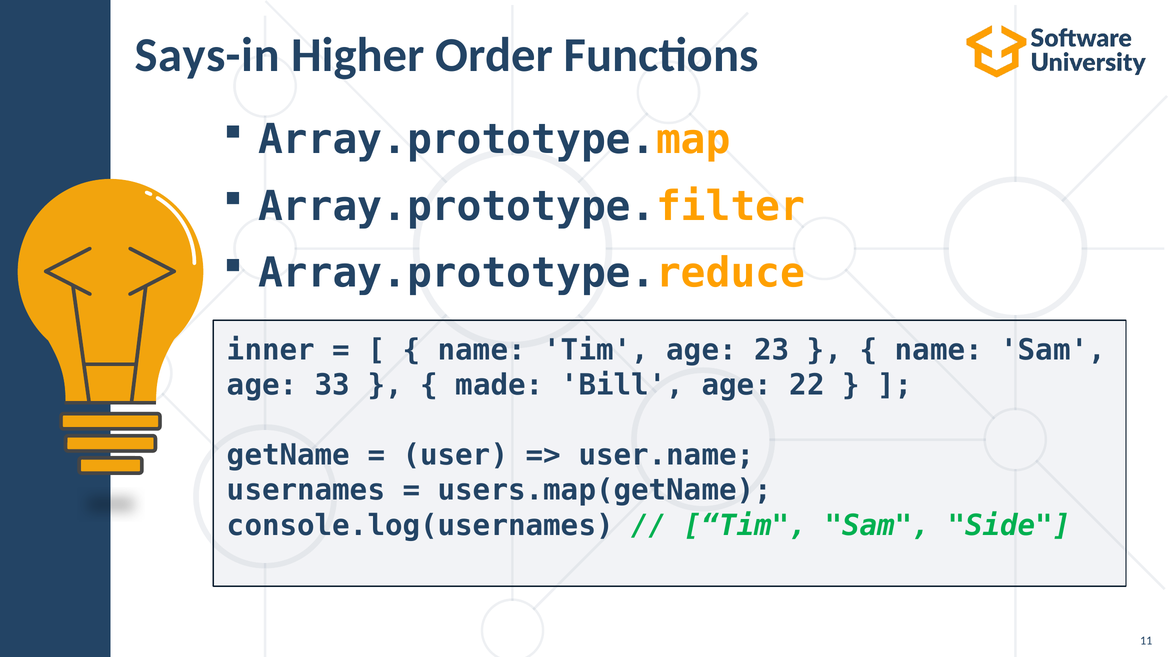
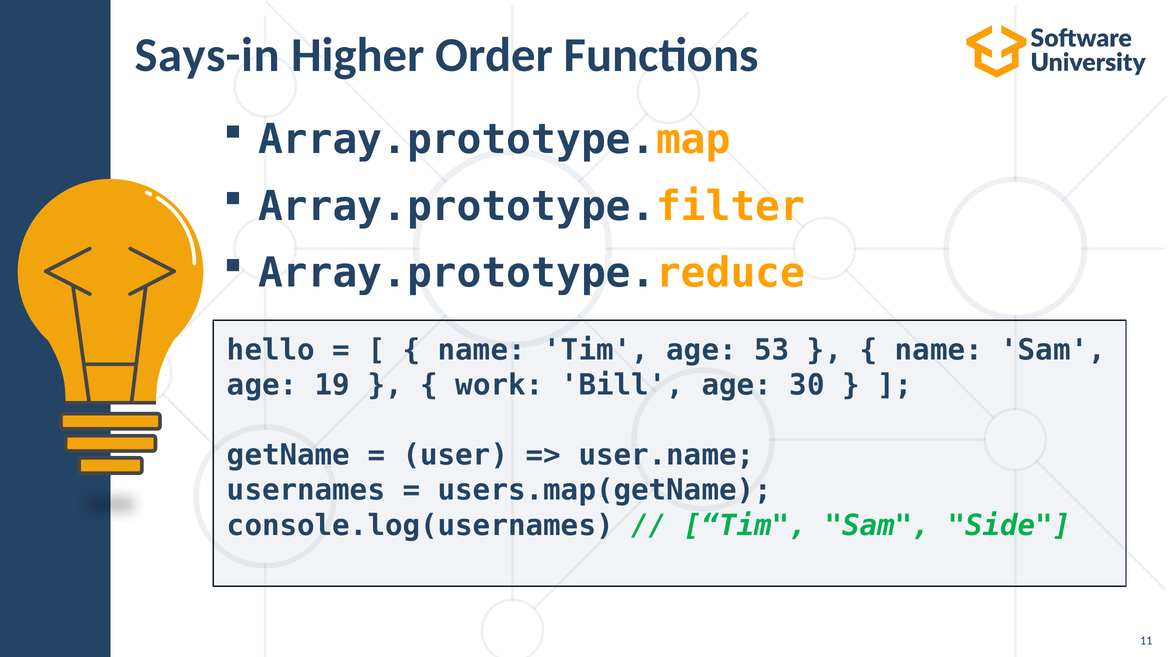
inner: inner -> hello
23: 23 -> 53
33: 33 -> 19
made: made -> work
22: 22 -> 30
